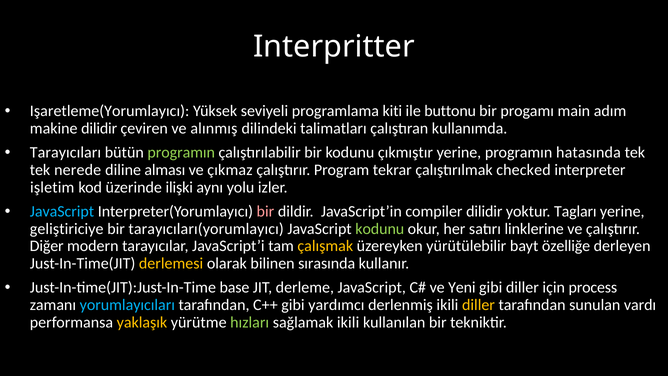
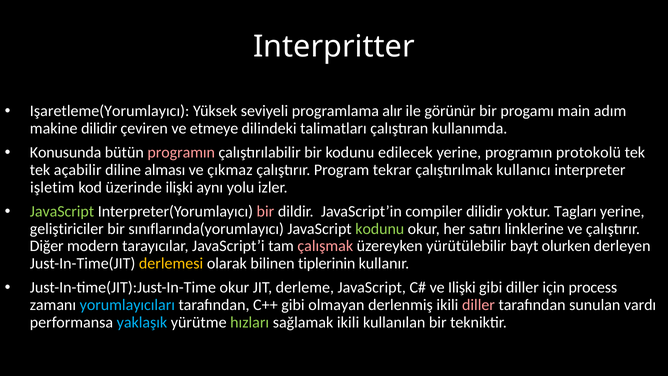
kiti: kiti -> alır
buttonu: buttonu -> görünür
alınmış: alınmış -> etmeye
Tarayıcıları: Tarayıcıları -> Konusunda
programın at (181, 153) colour: light green -> pink
çıkmıştır: çıkmıştır -> edilecek
hatasında: hatasında -> protokolü
nerede: nerede -> açabilir
checked: checked -> kullanıcı
JavaScript at (62, 211) colour: light blue -> light green
geliştiriciye: geliştiriciye -> geliştiriciler
tarayıcıları(yorumlayıcı: tarayıcıları(yorumlayıcı -> sınıflarında(yorumlayıcı
çalışmak colour: yellow -> pink
özelliğe: özelliğe -> olurken
sırasında: sırasında -> tiplerinin
Just-In-time(JIT):Just-In-Time base: base -> okur
ve Yeni: Yeni -> Ilişki
yardımcı: yardımcı -> olmayan
diller at (478, 305) colour: yellow -> pink
yaklaşık colour: yellow -> light blue
